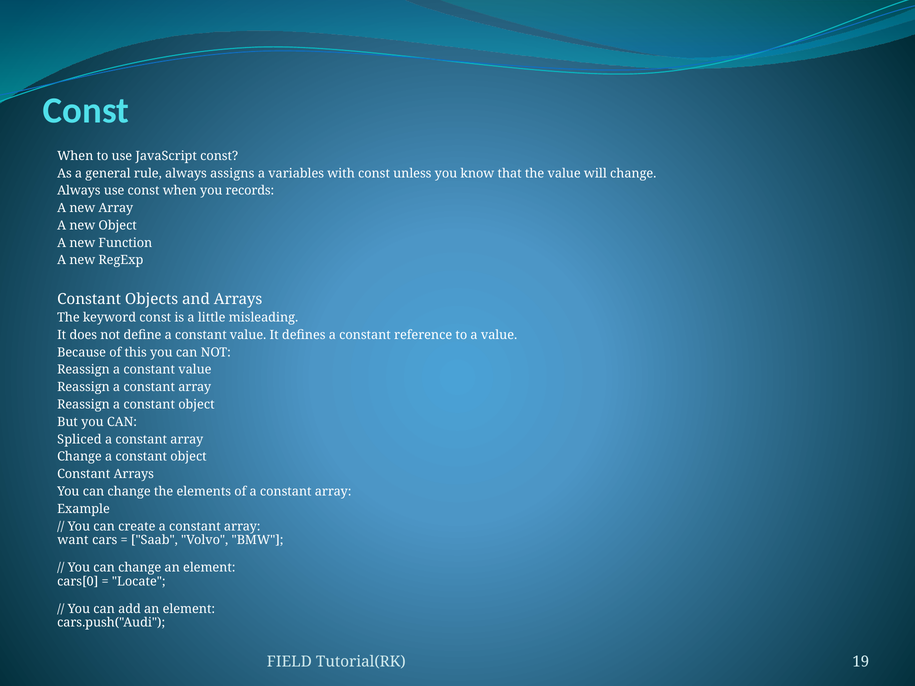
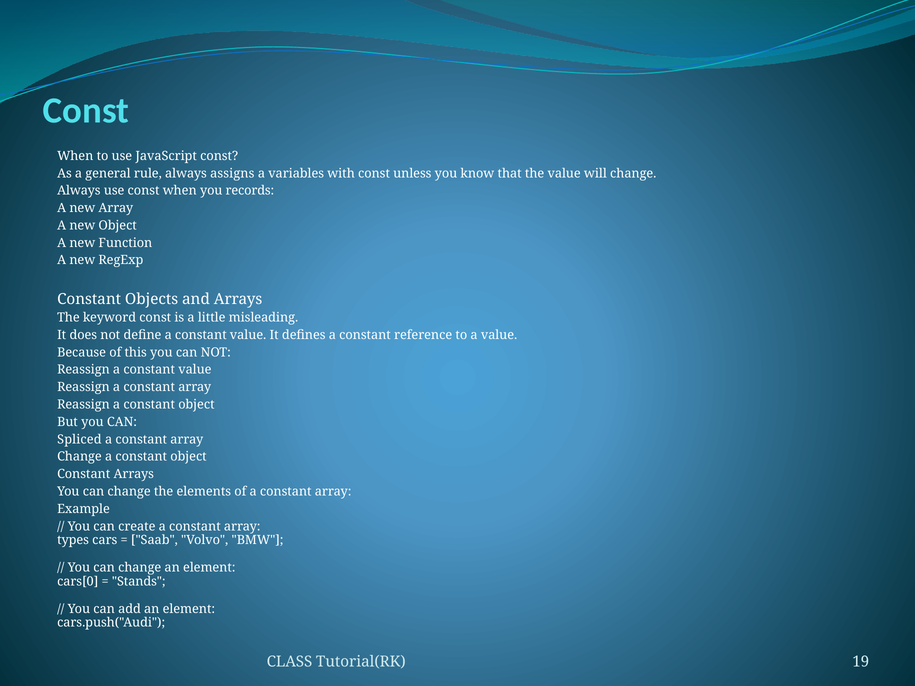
want: want -> types
Locate: Locate -> Stands
FIELD: FIELD -> CLASS
